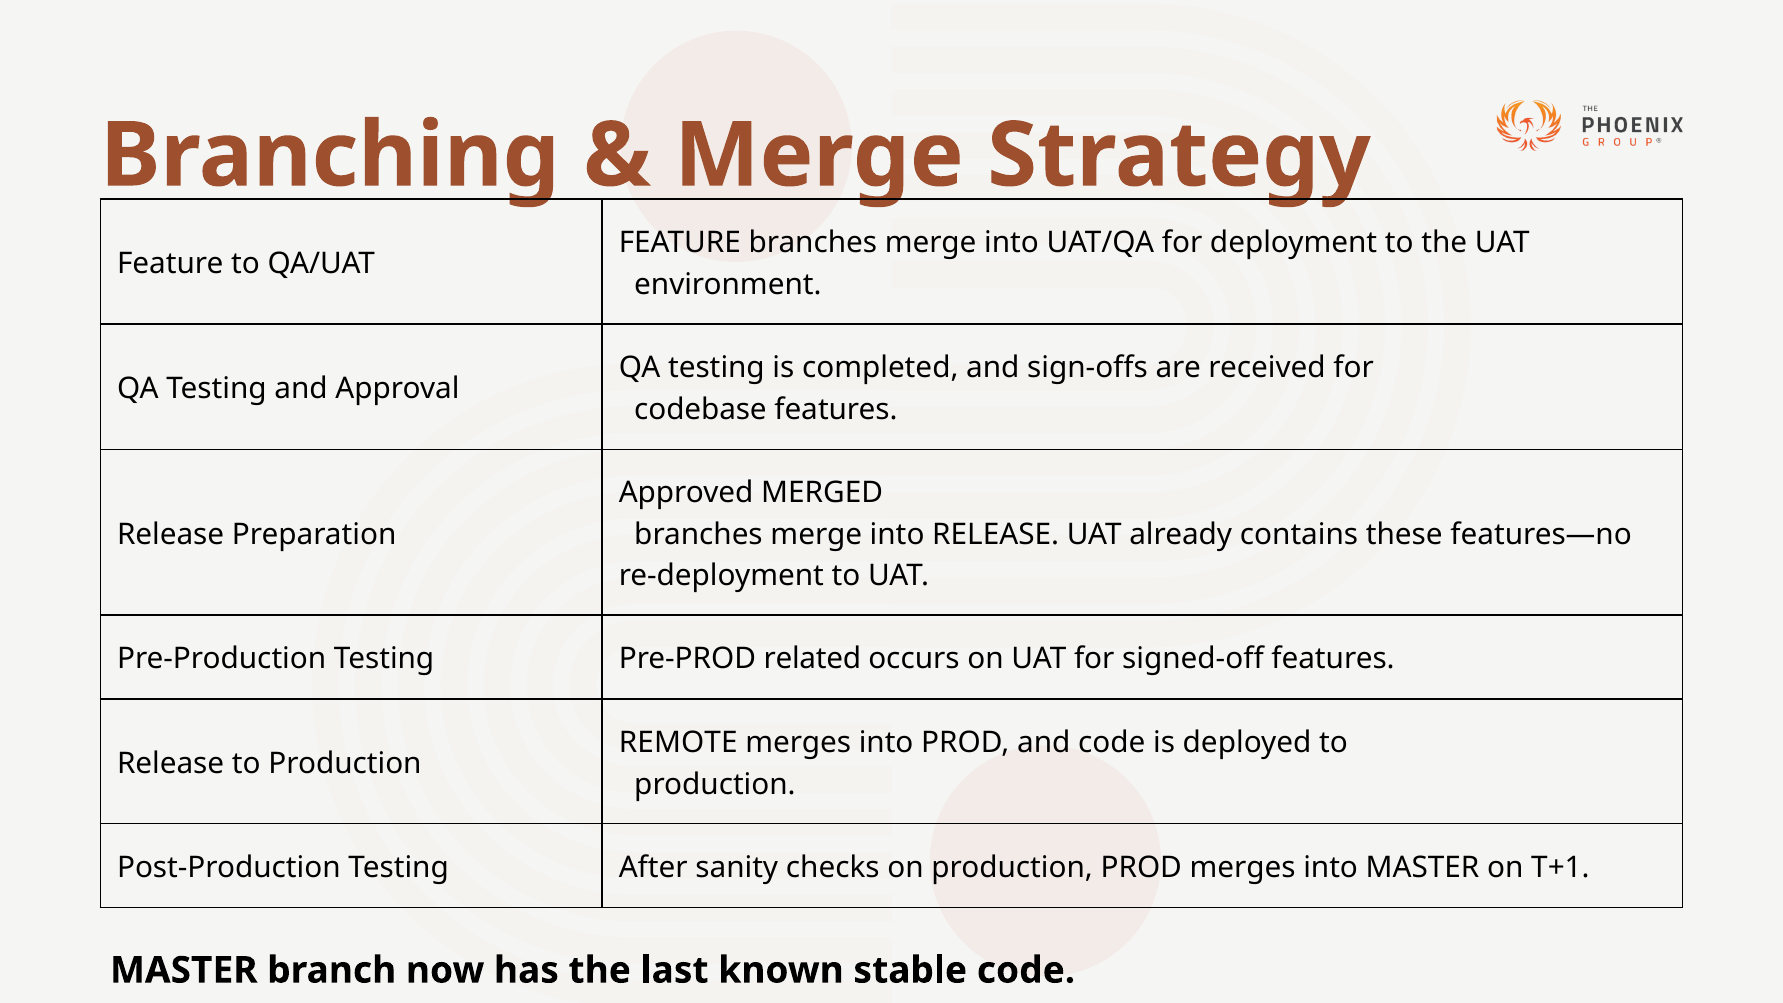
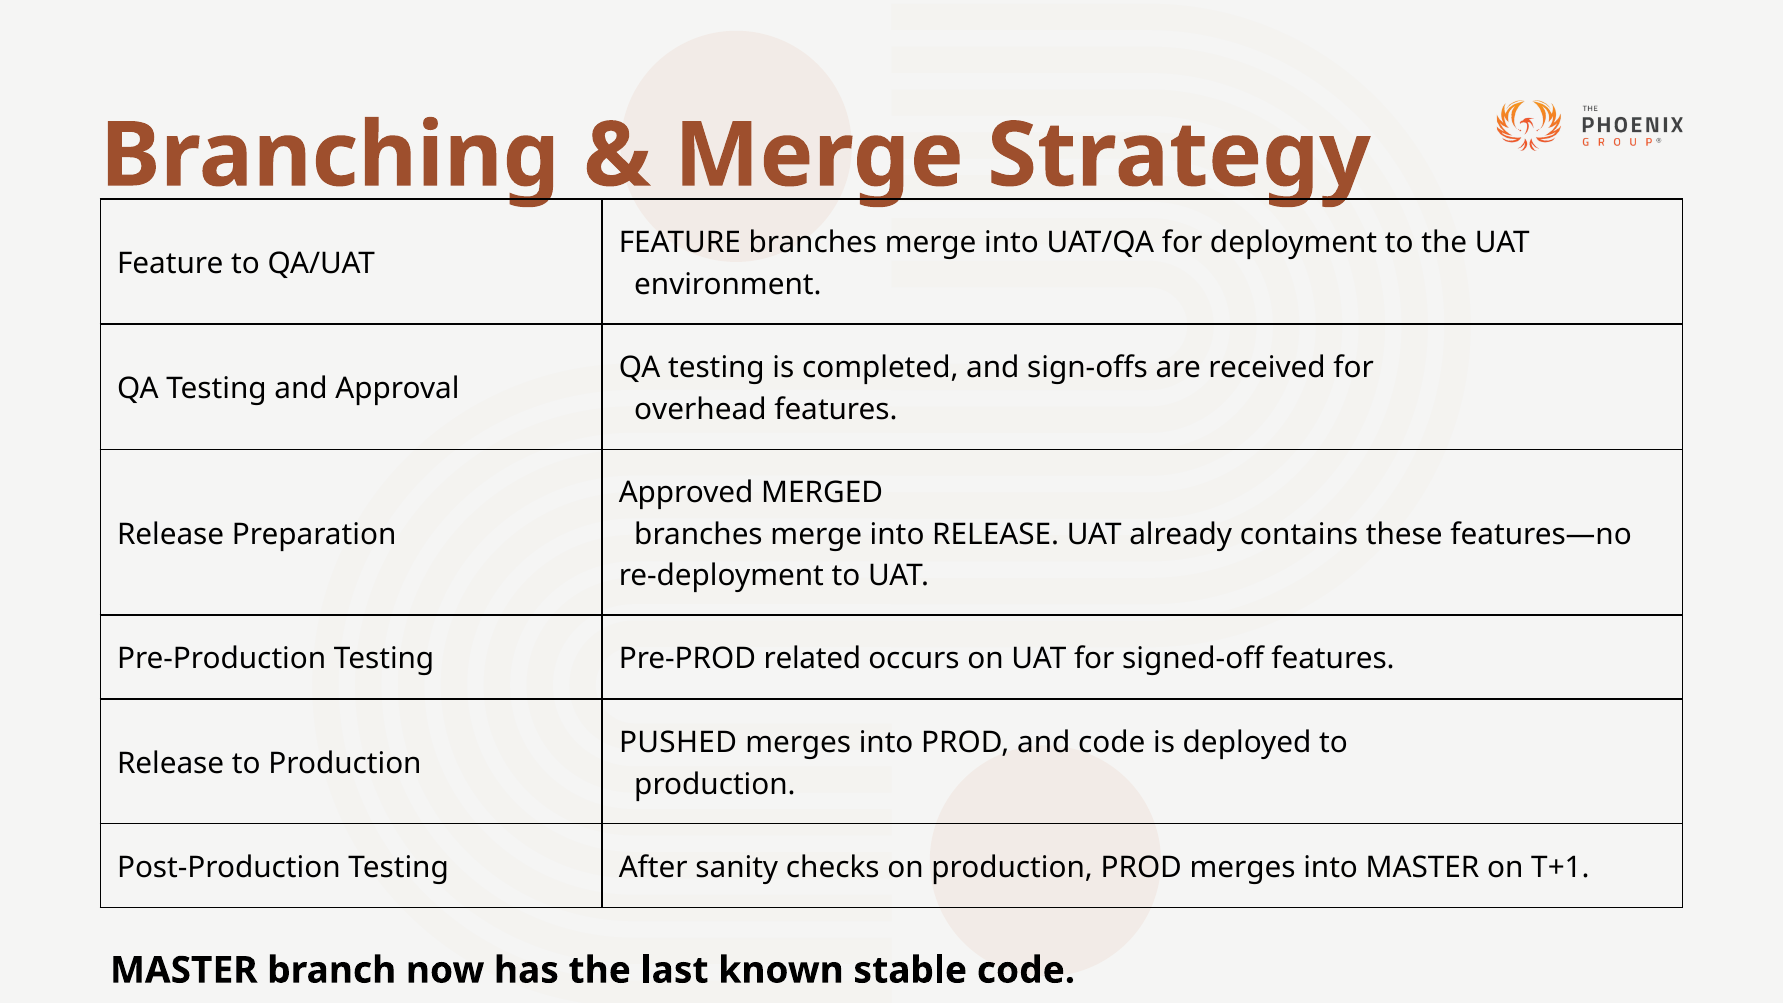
codebase: codebase -> overhead
REMOTE: REMOTE -> PUSHED
